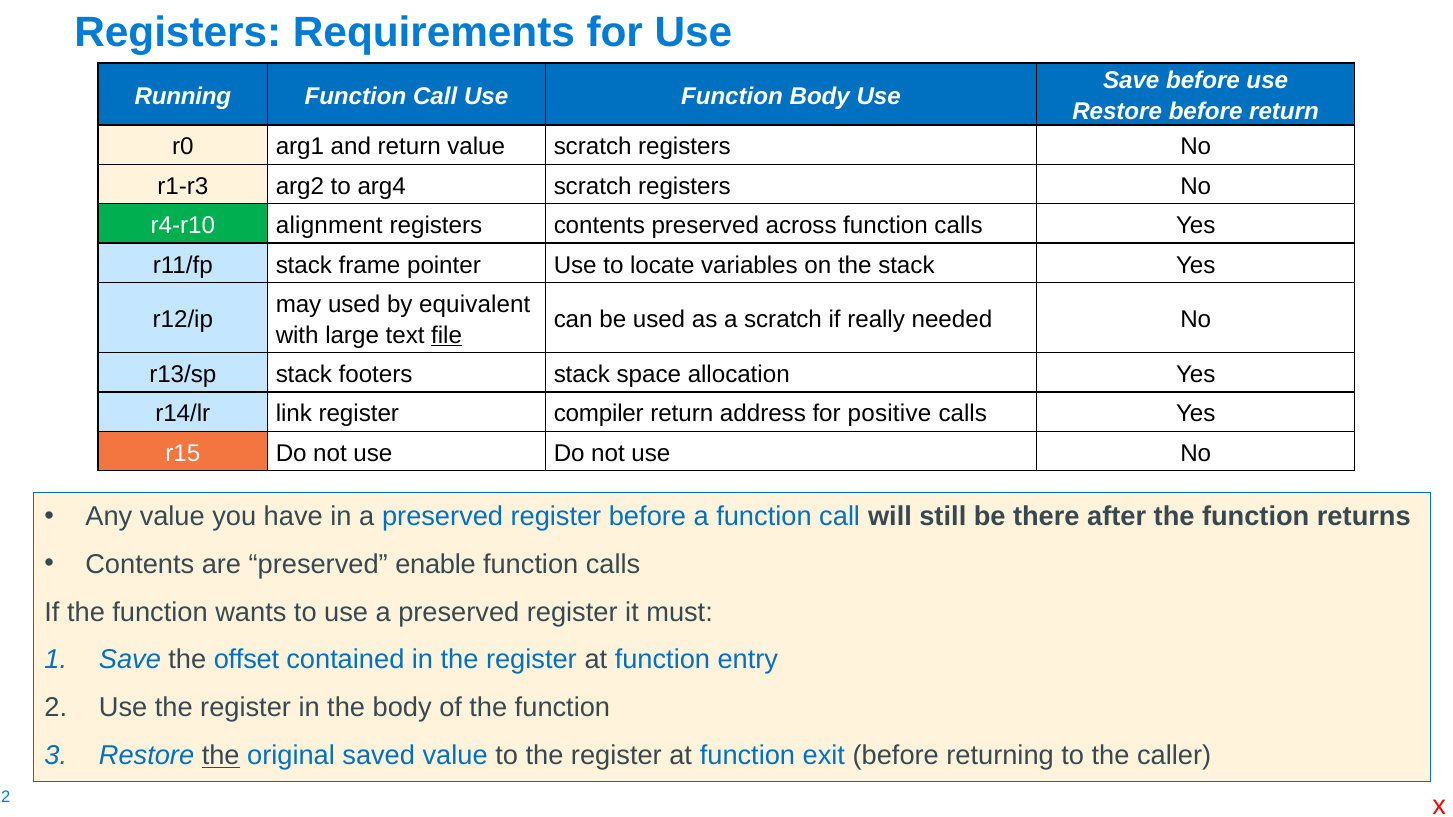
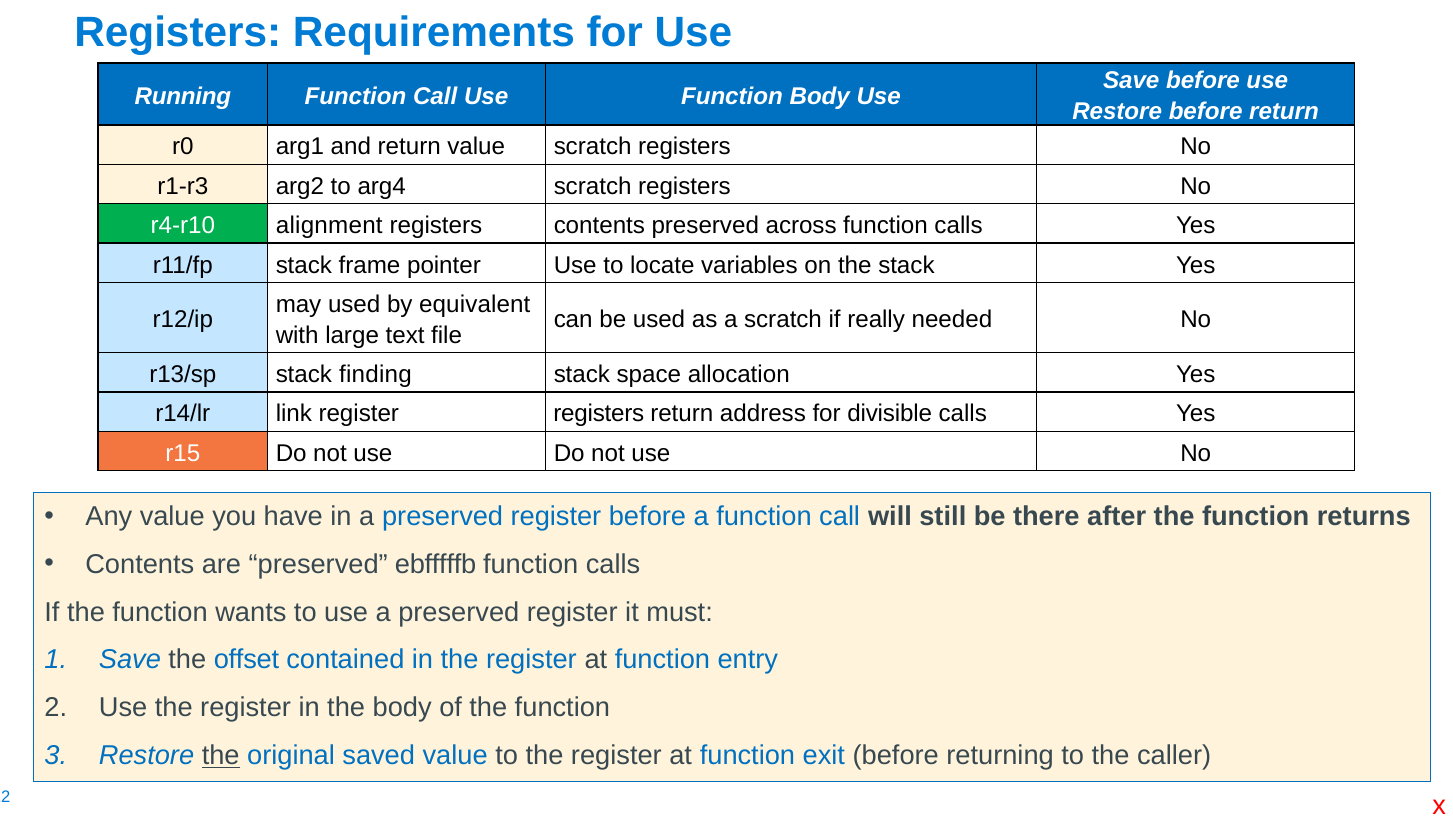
file underline: present -> none
footers: footers -> finding
register compiler: compiler -> registers
positive: positive -> divisible
enable: enable -> ebfffffb
